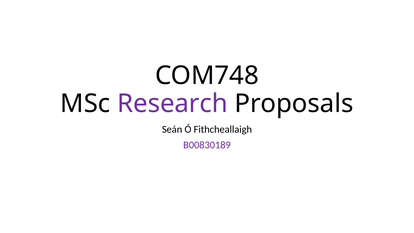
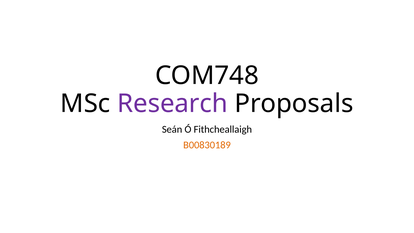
B00830189 colour: purple -> orange
